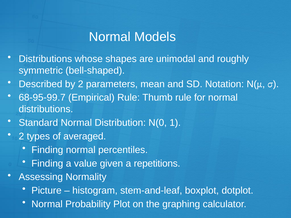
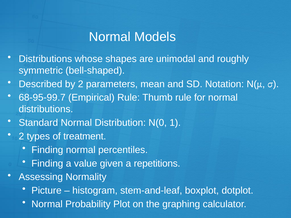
averaged: averaged -> treatment
